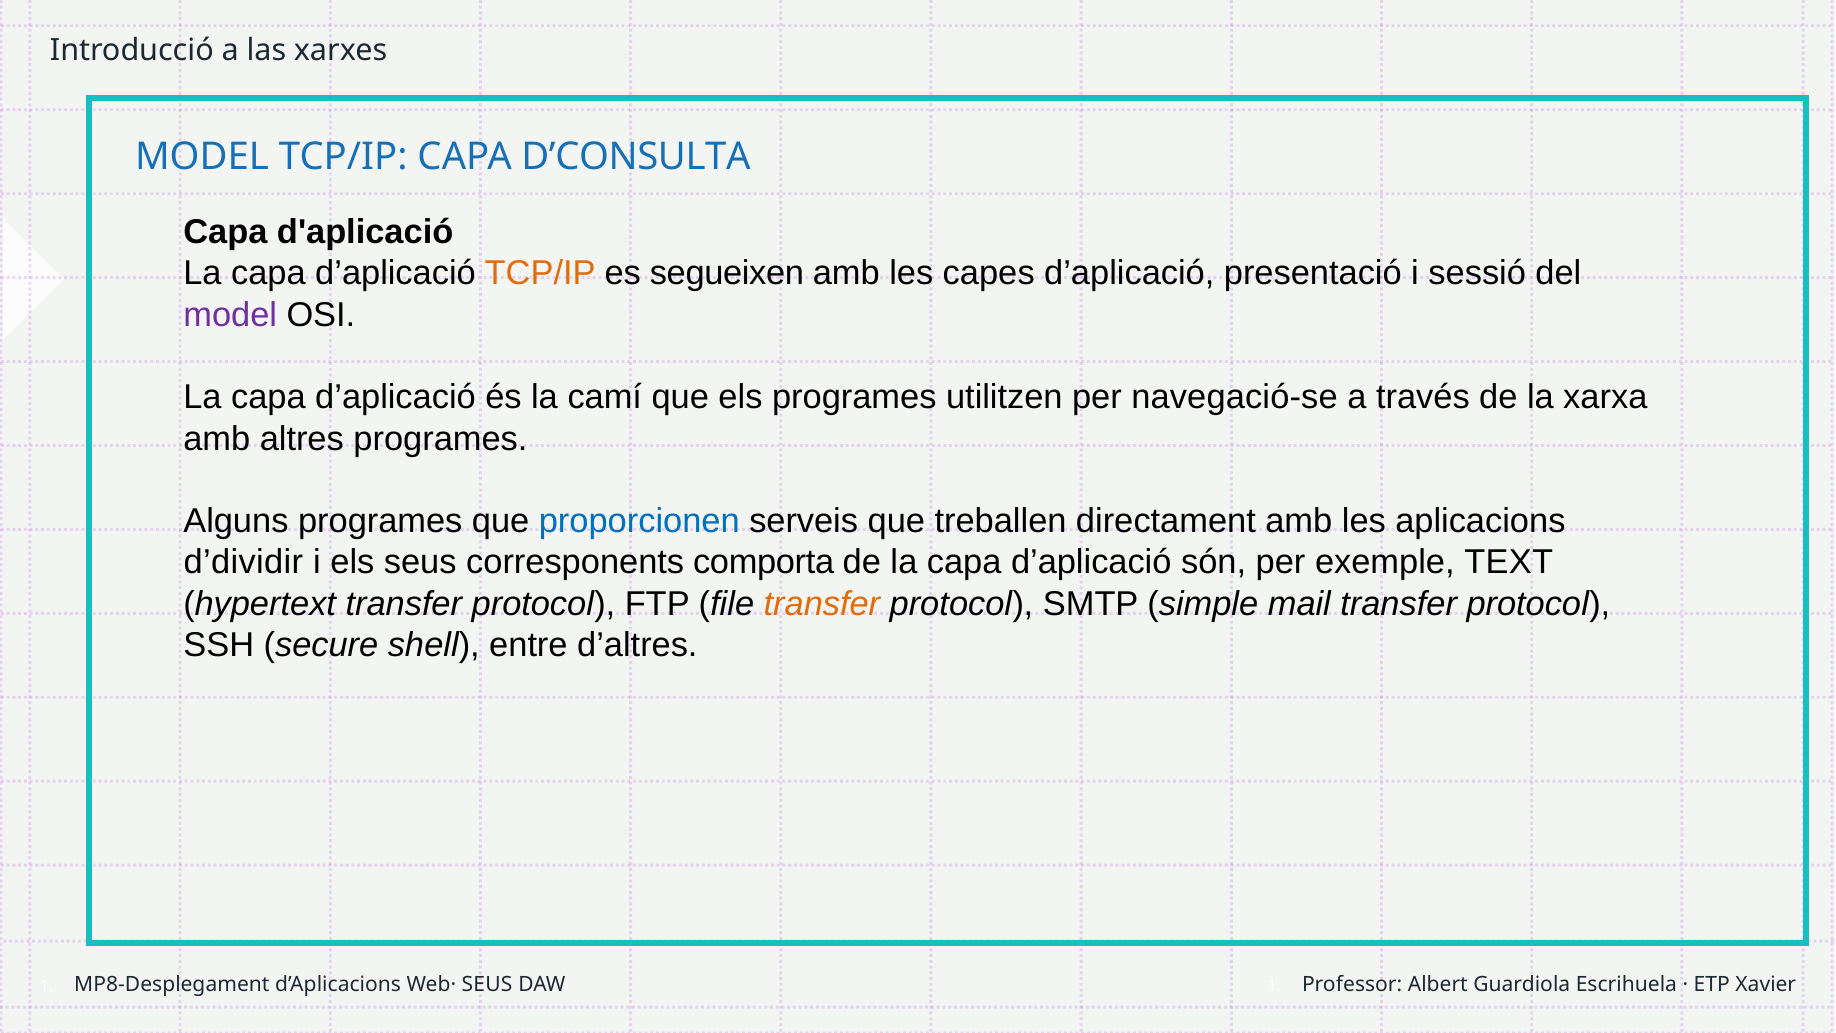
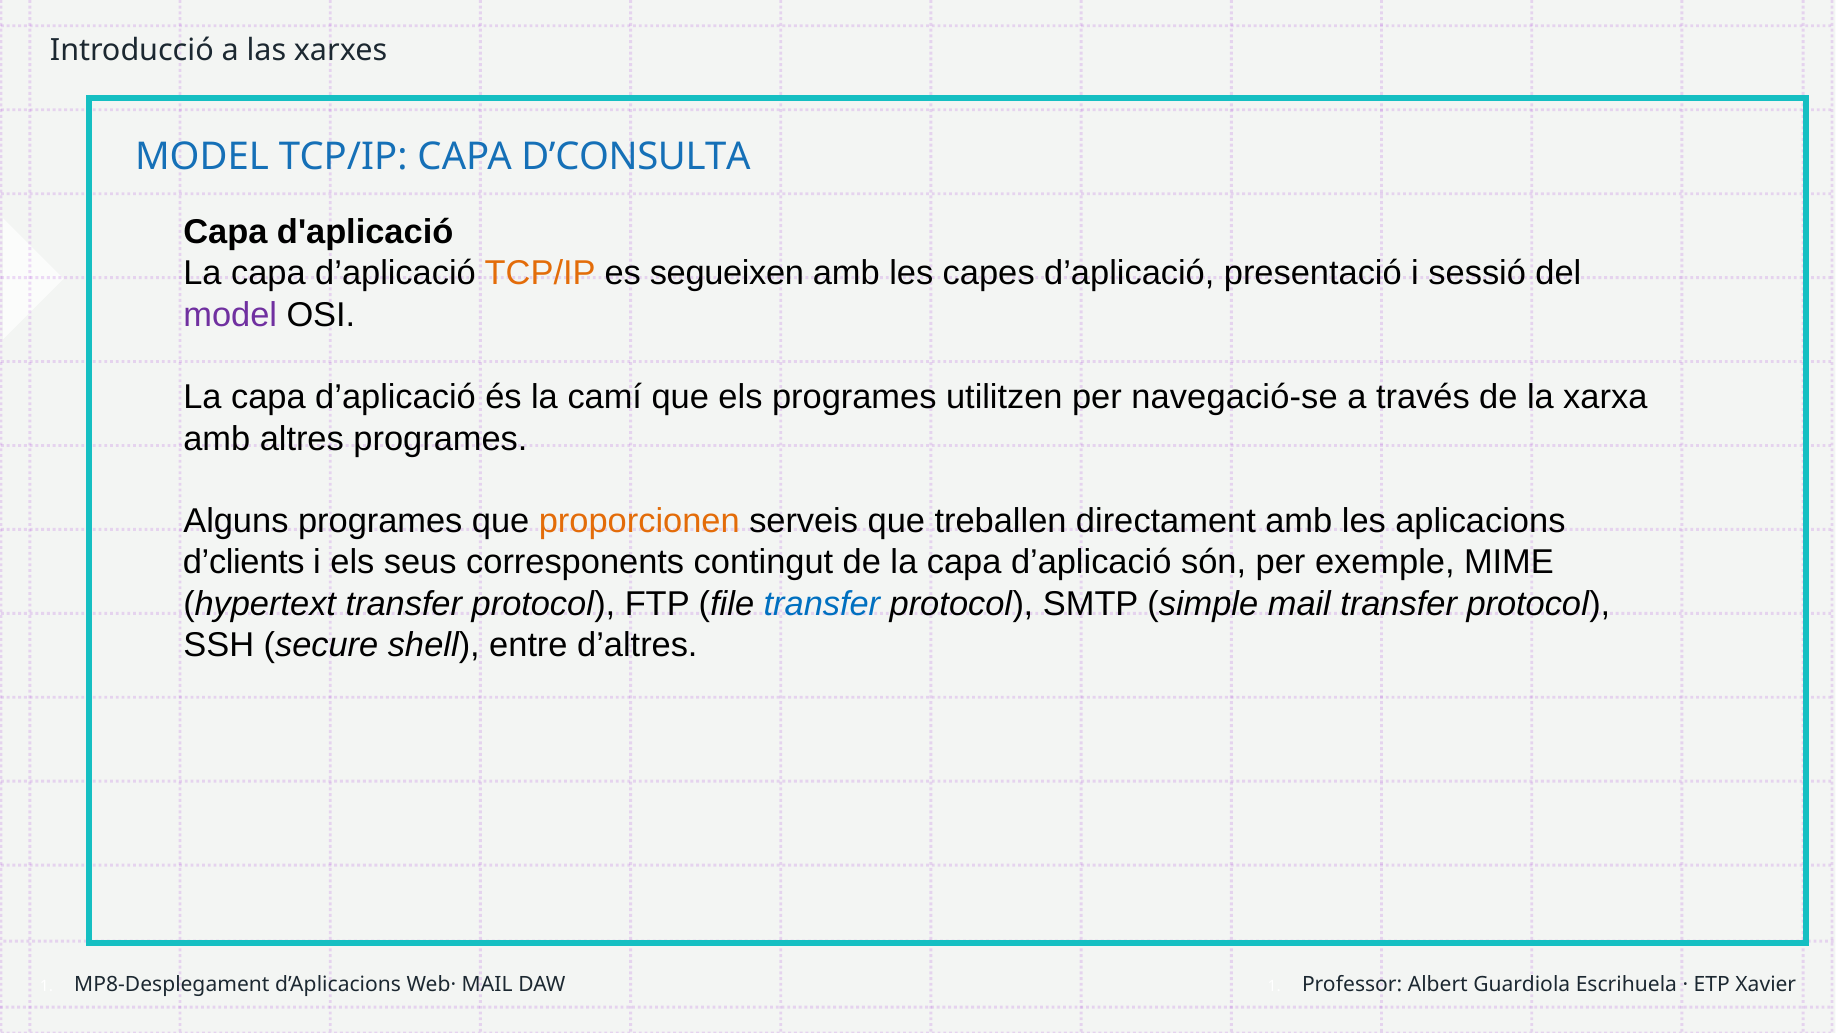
proporcionen colour: blue -> orange
d’dividir: d’dividir -> d’clients
comporta: comporta -> contingut
TEXT: TEXT -> MIME
transfer at (822, 604) colour: orange -> blue
Web· SEUS: SEUS -> MAIL
